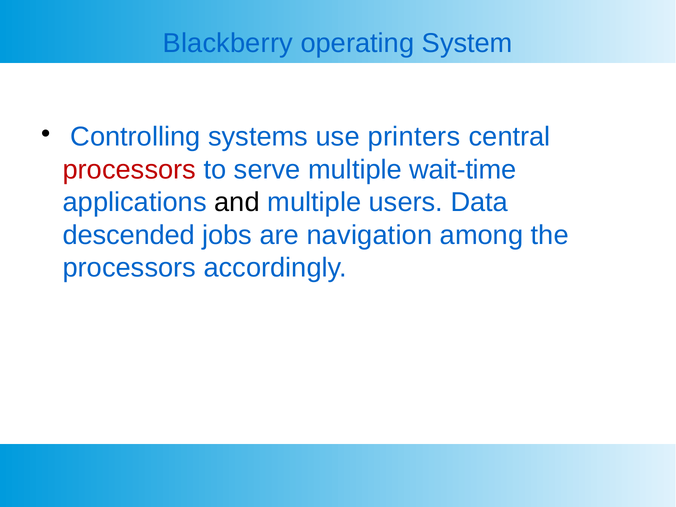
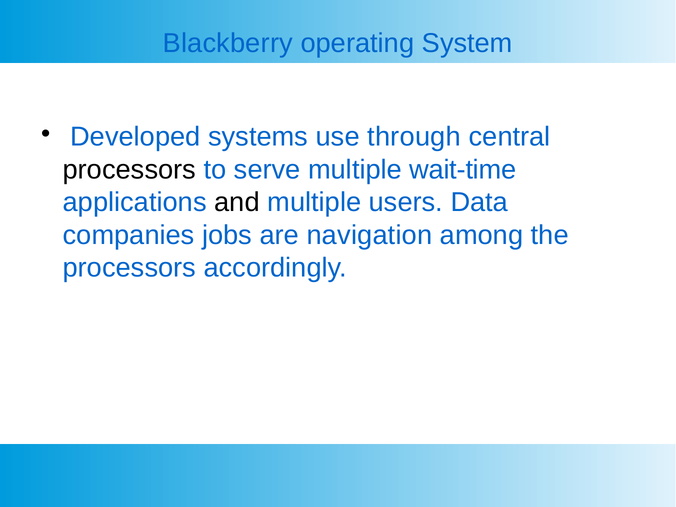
Controlling: Controlling -> Developed
printers: printers -> through
processors at (129, 170) colour: red -> black
descended: descended -> companies
